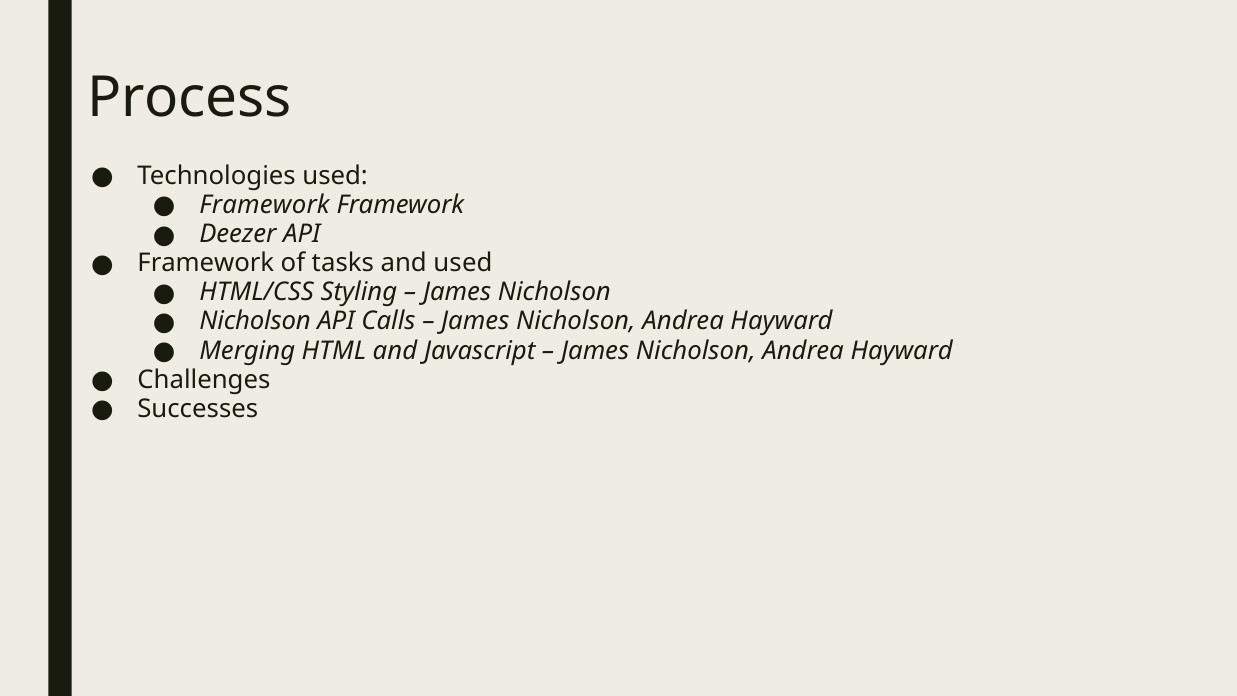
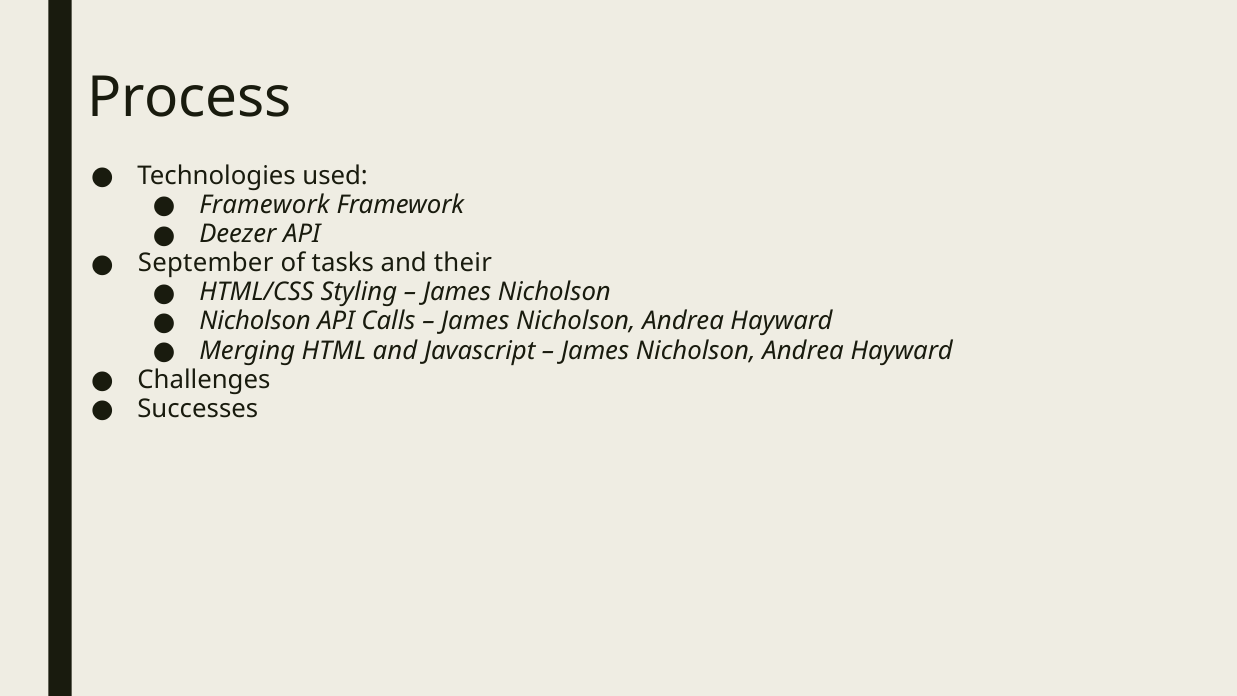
Framework at (206, 263): Framework -> September
and used: used -> their
